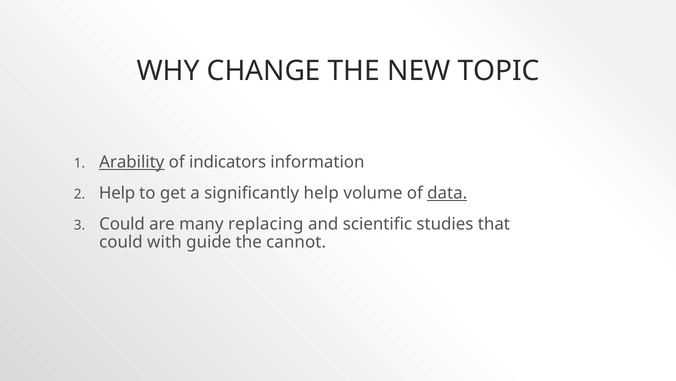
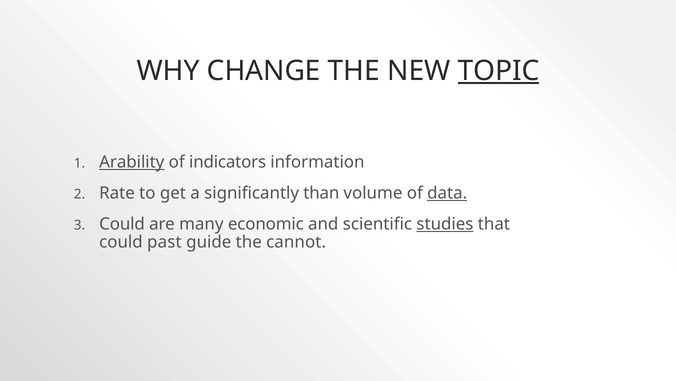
TOPIC underline: none -> present
Help at (117, 193): Help -> Rate
significantly help: help -> than
replacing: replacing -> economic
studies underline: none -> present
with: with -> past
